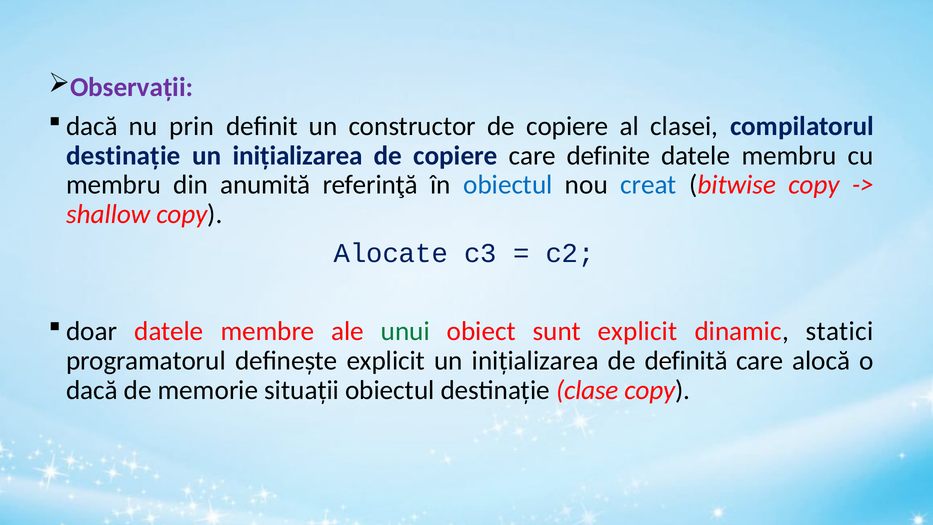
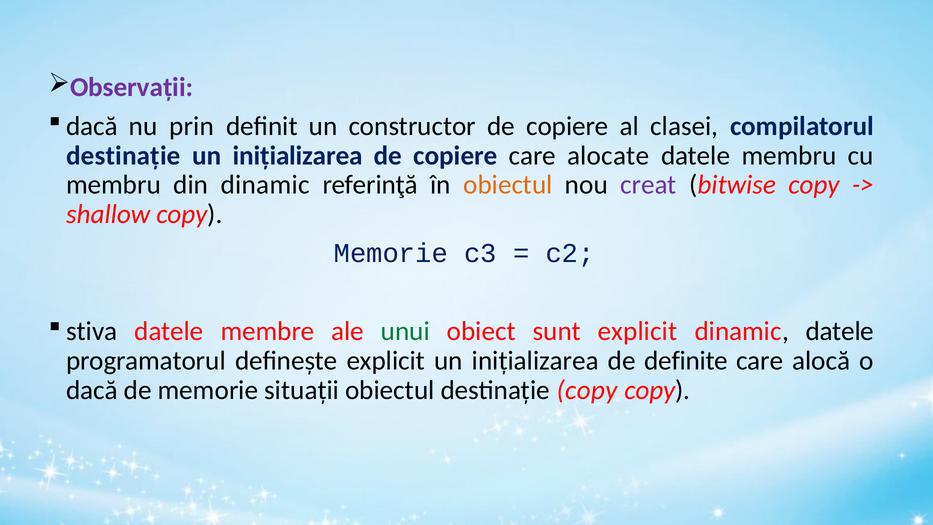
definite: definite -> alocate
din anumită: anumită -> dinamic
obiectul at (508, 185) colour: blue -> orange
creat colour: blue -> purple
Alocate at (391, 253): Alocate -> Memorie
doar: doar -> stiva
dinamic statici: statici -> datele
definită: definită -> definite
destinație clase: clase -> copy
